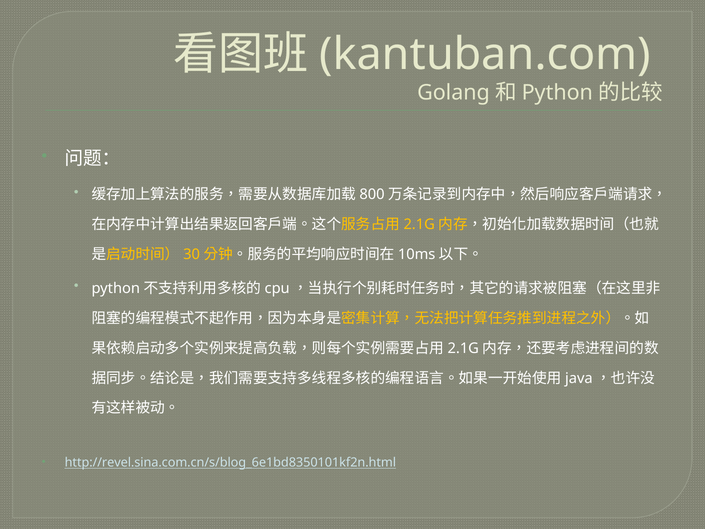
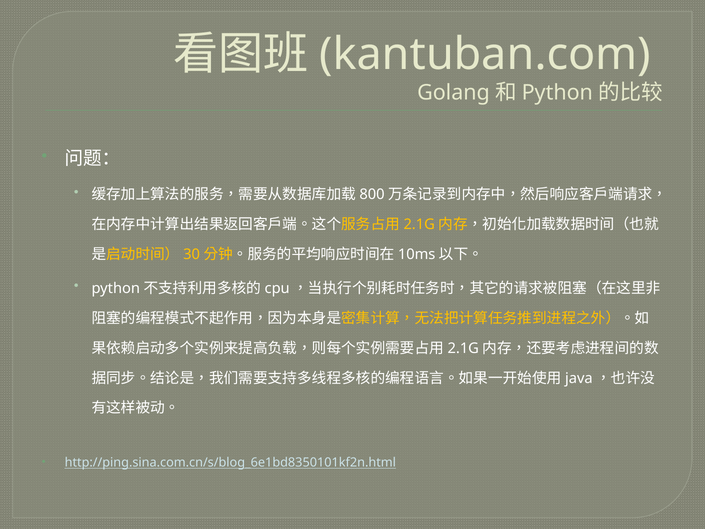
http://revel.sina.com.cn/s/blog_6e1bd8350101kf2n.html: http://revel.sina.com.cn/s/blog_6e1bd8350101kf2n.html -> http://ping.sina.com.cn/s/blog_6e1bd8350101kf2n.html
